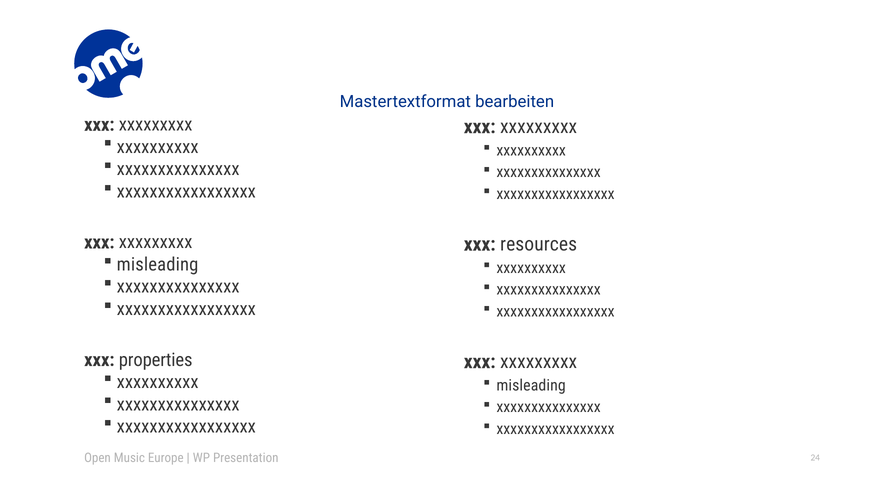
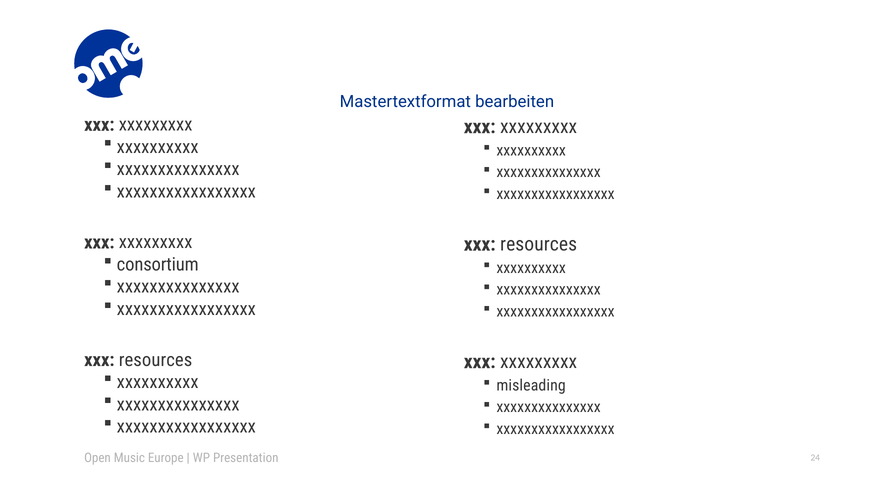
misleading at (158, 264): misleading -> consortium
properties at (156, 360): properties -> resources
